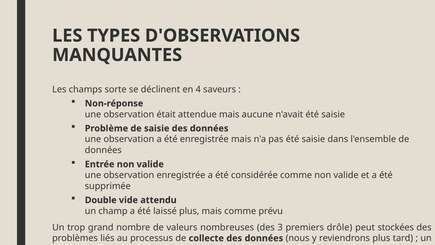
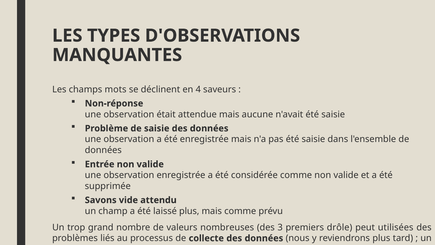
sorte: sorte -> mots
Double: Double -> Savons
stockées: stockées -> utilisées
